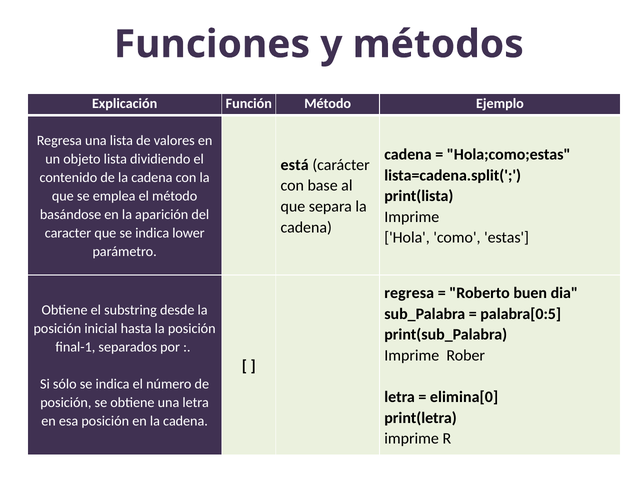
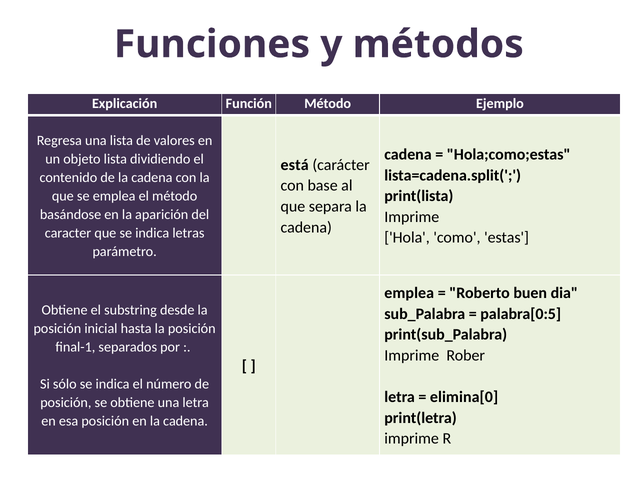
lower: lower -> letras
regresa at (409, 293): regresa -> emplea
